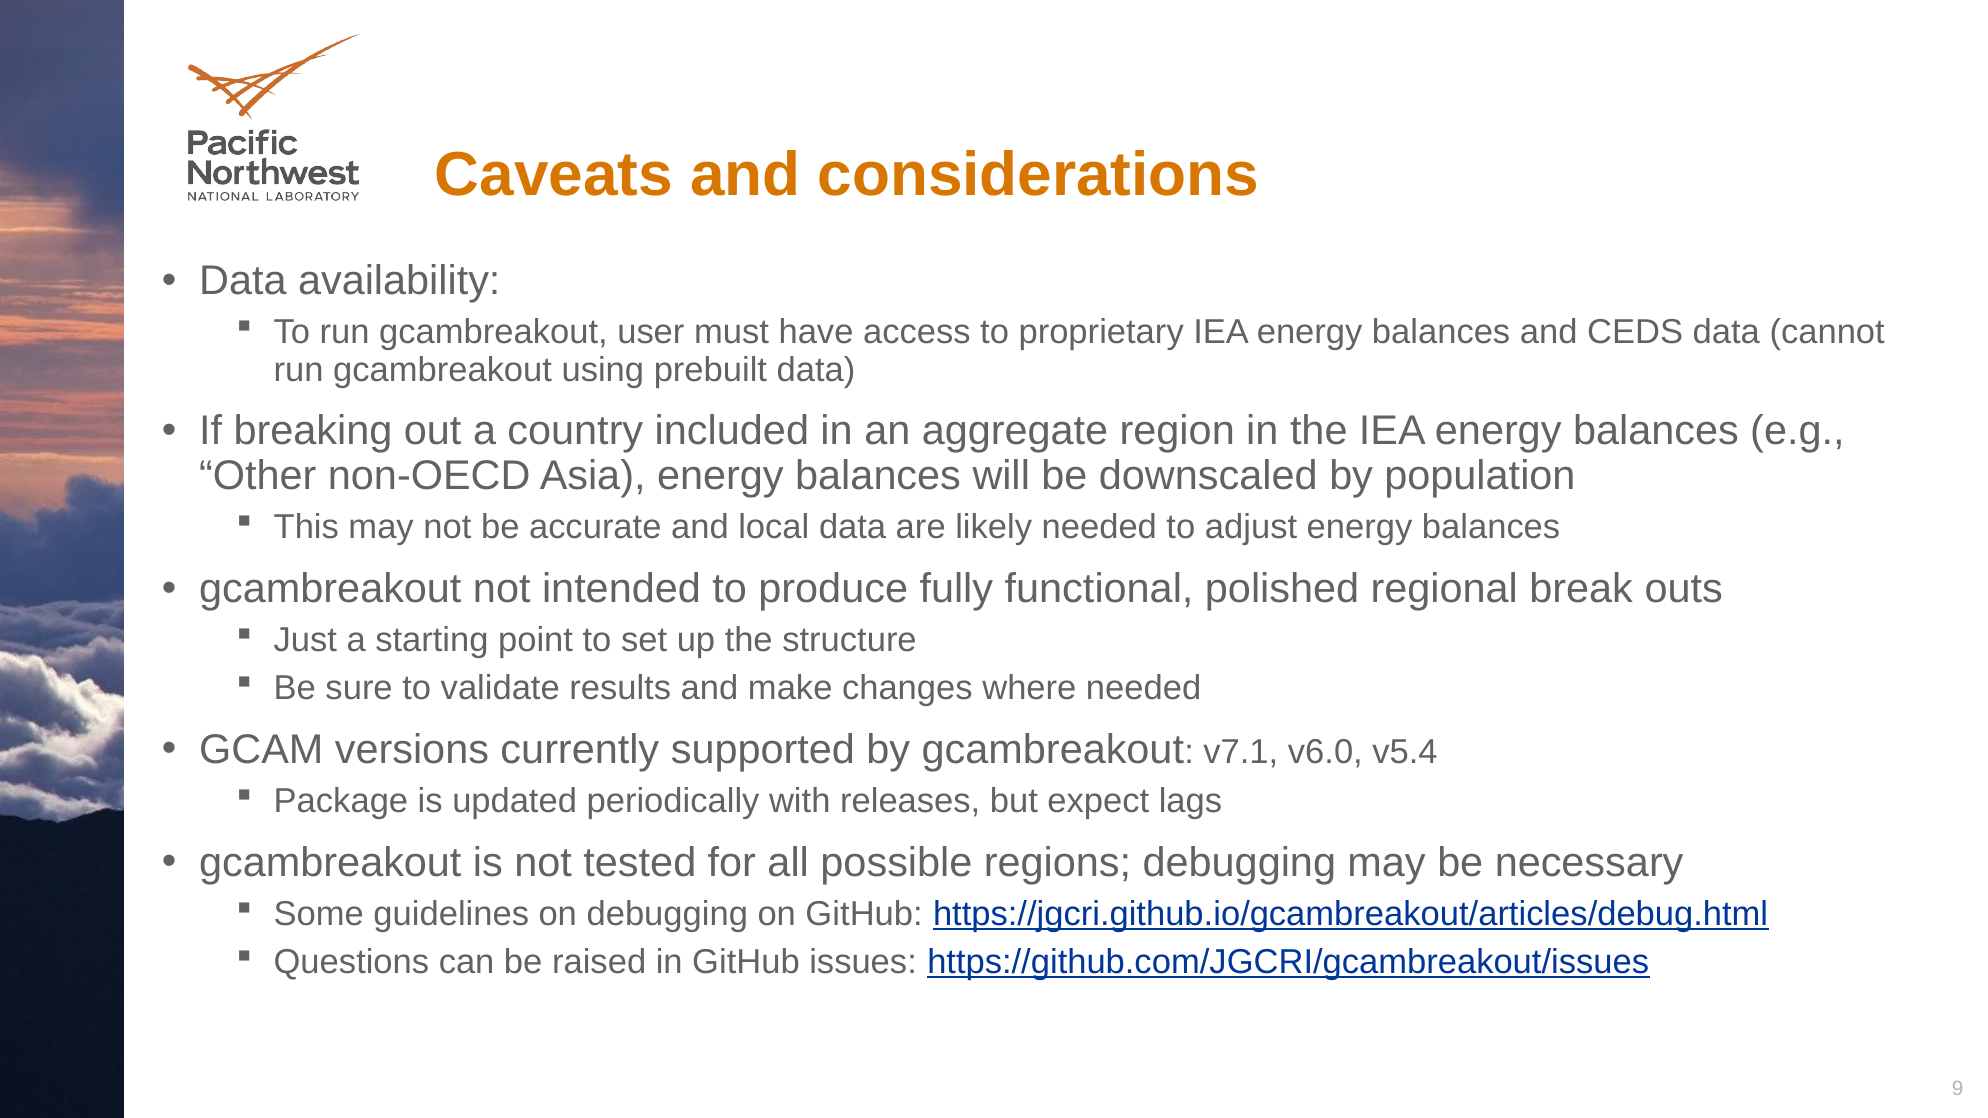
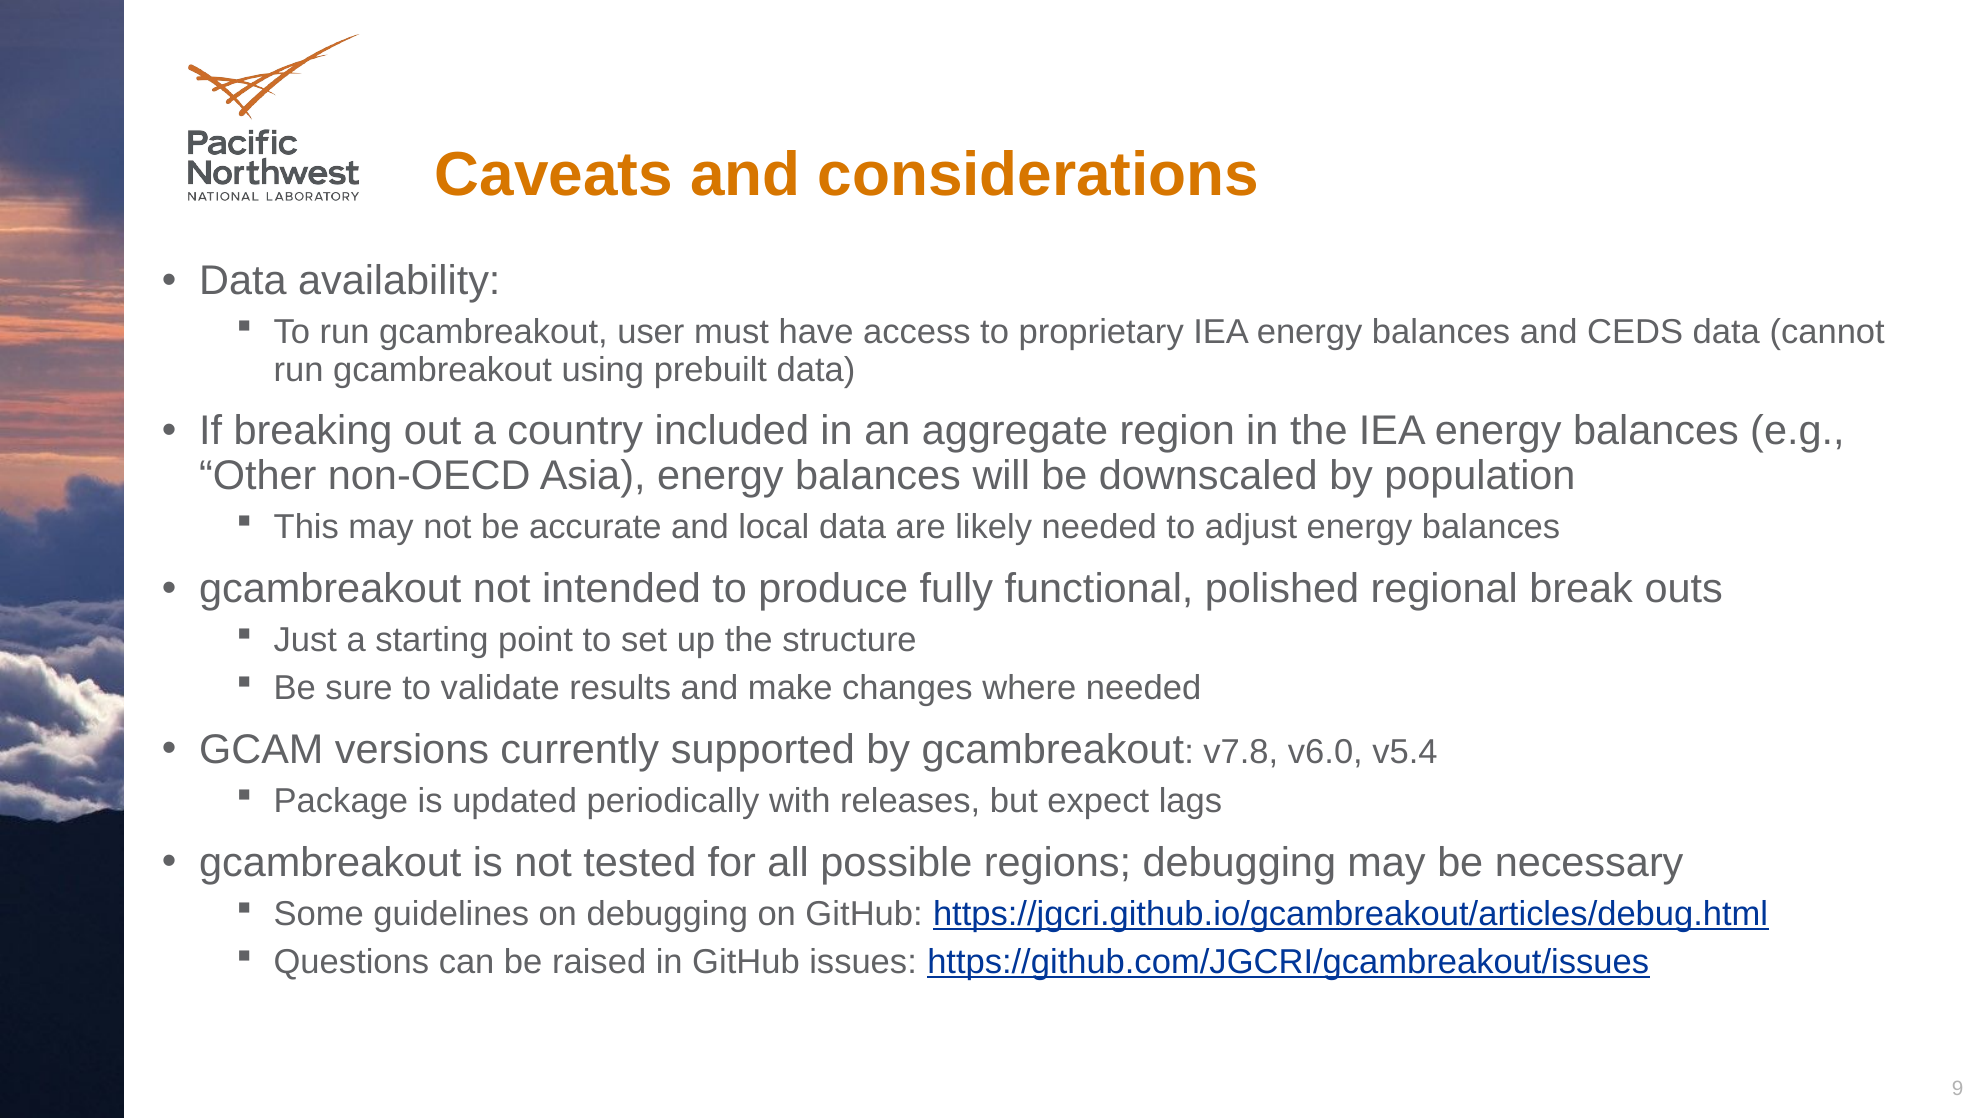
v7.1: v7.1 -> v7.8
